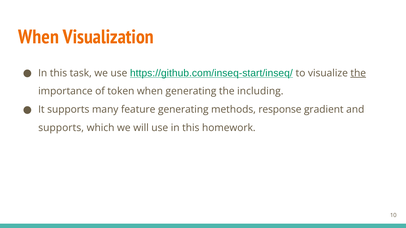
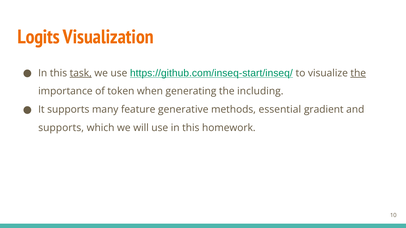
When at (38, 37): When -> Logits
task underline: none -> present
feature generating: generating -> generative
response: response -> essential
